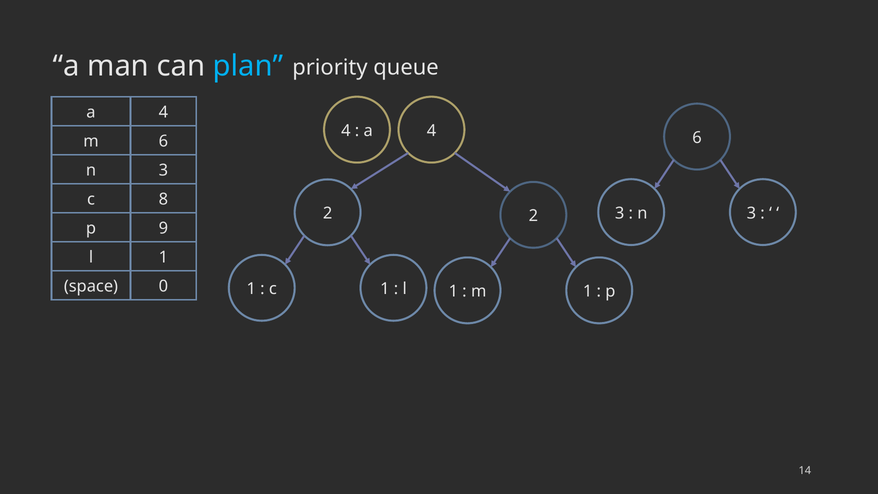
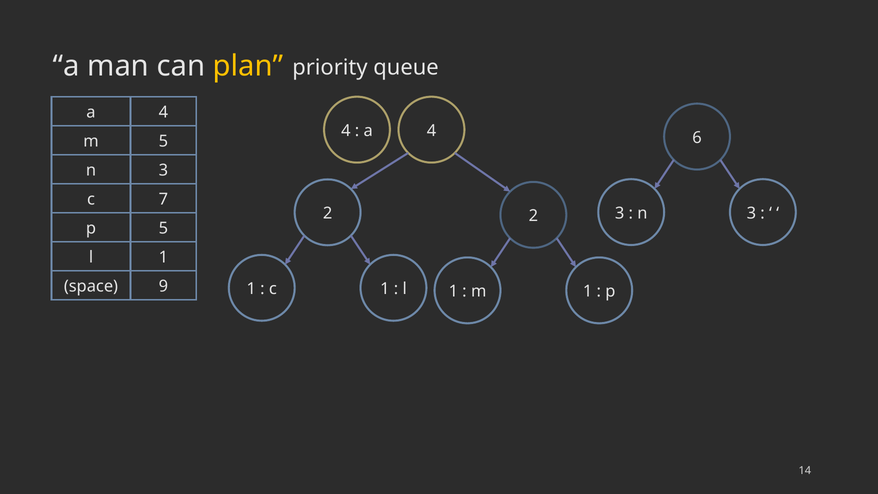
plan colour: light blue -> yellow
m 6: 6 -> 5
8: 8 -> 7
p 9: 9 -> 5
0: 0 -> 9
